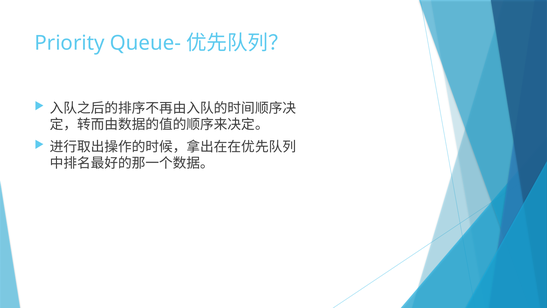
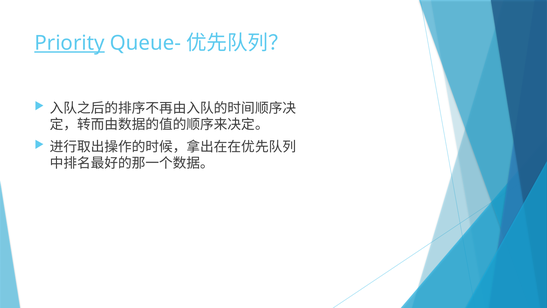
Priority underline: none -> present
